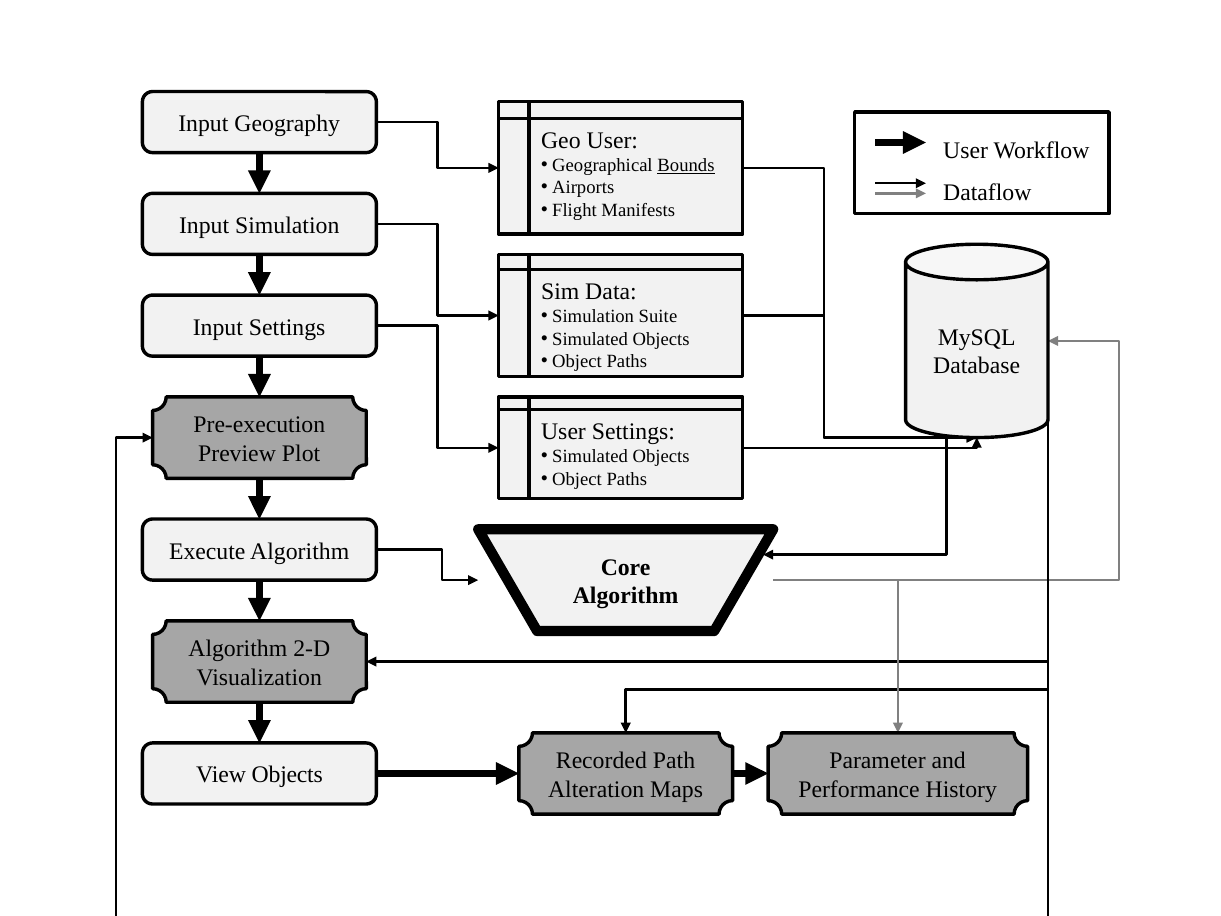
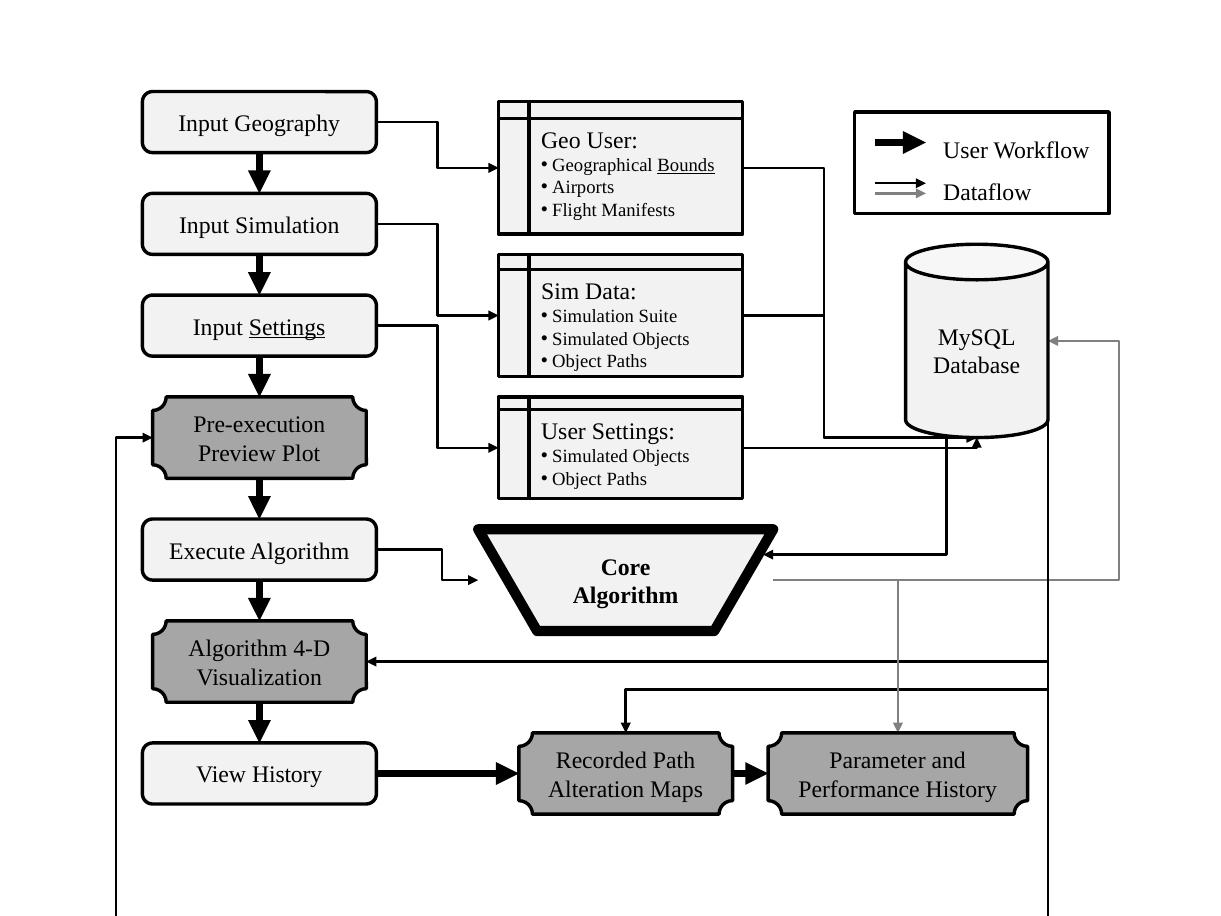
Settings at (287, 327) underline: none -> present
2-D: 2-D -> 4-D
View Objects: Objects -> History
